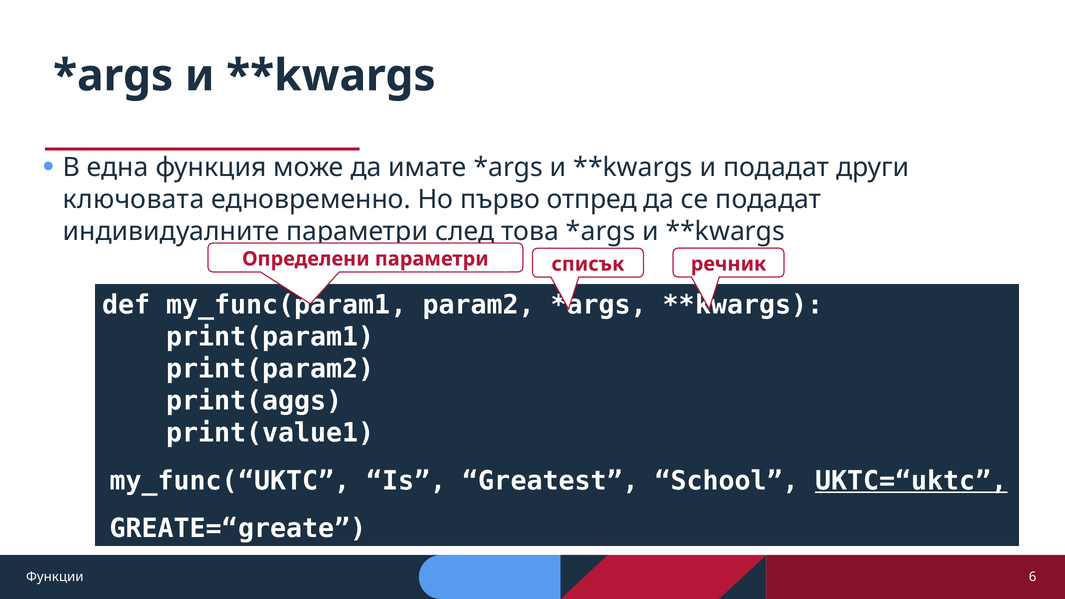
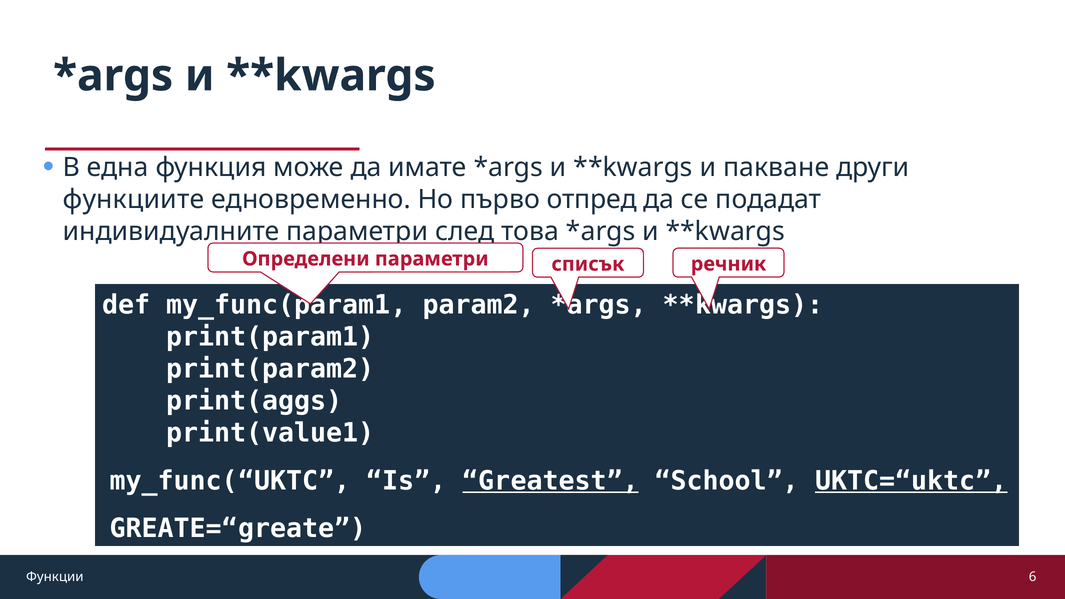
и подадат: подадат -> пакване
ключовата: ключовата -> функциите
Greatest underline: none -> present
